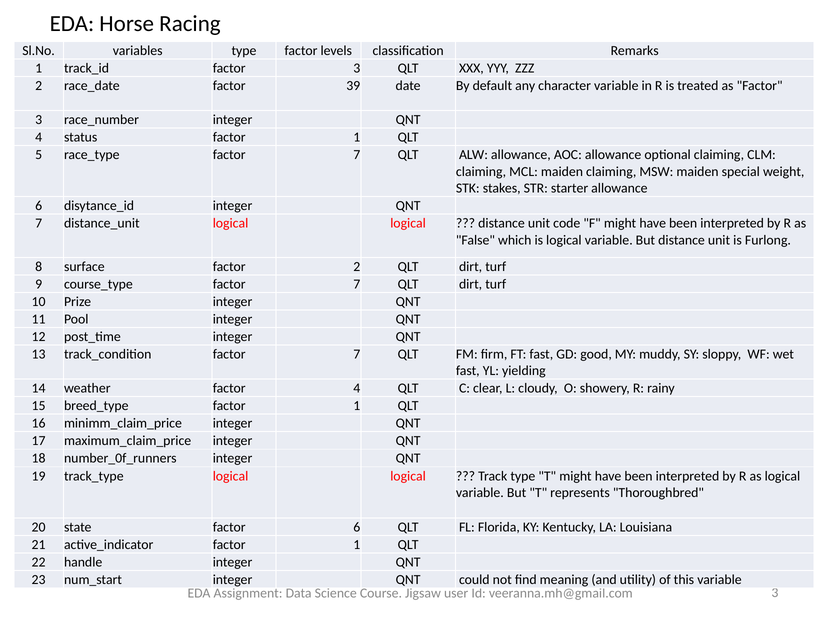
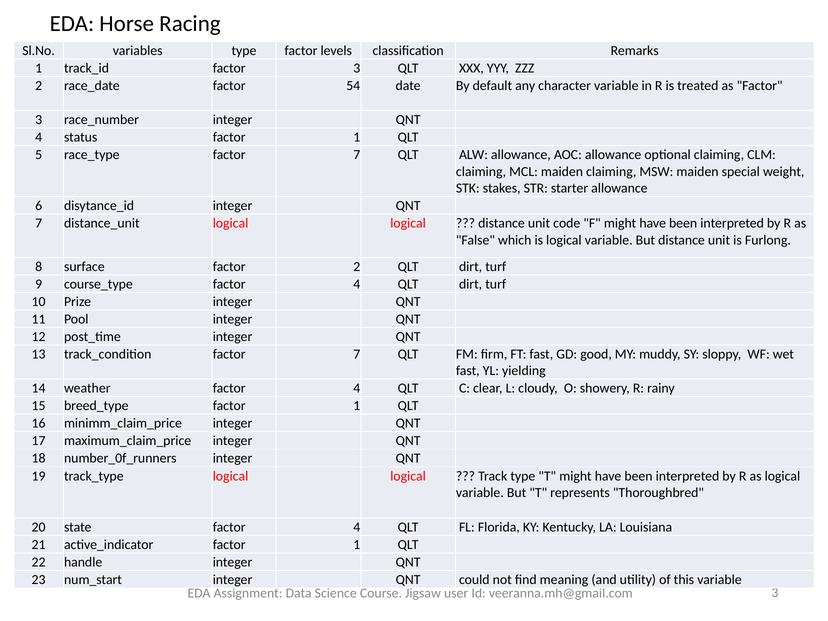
39: 39 -> 54
7 at (357, 284): 7 -> 4
state factor 6: 6 -> 4
